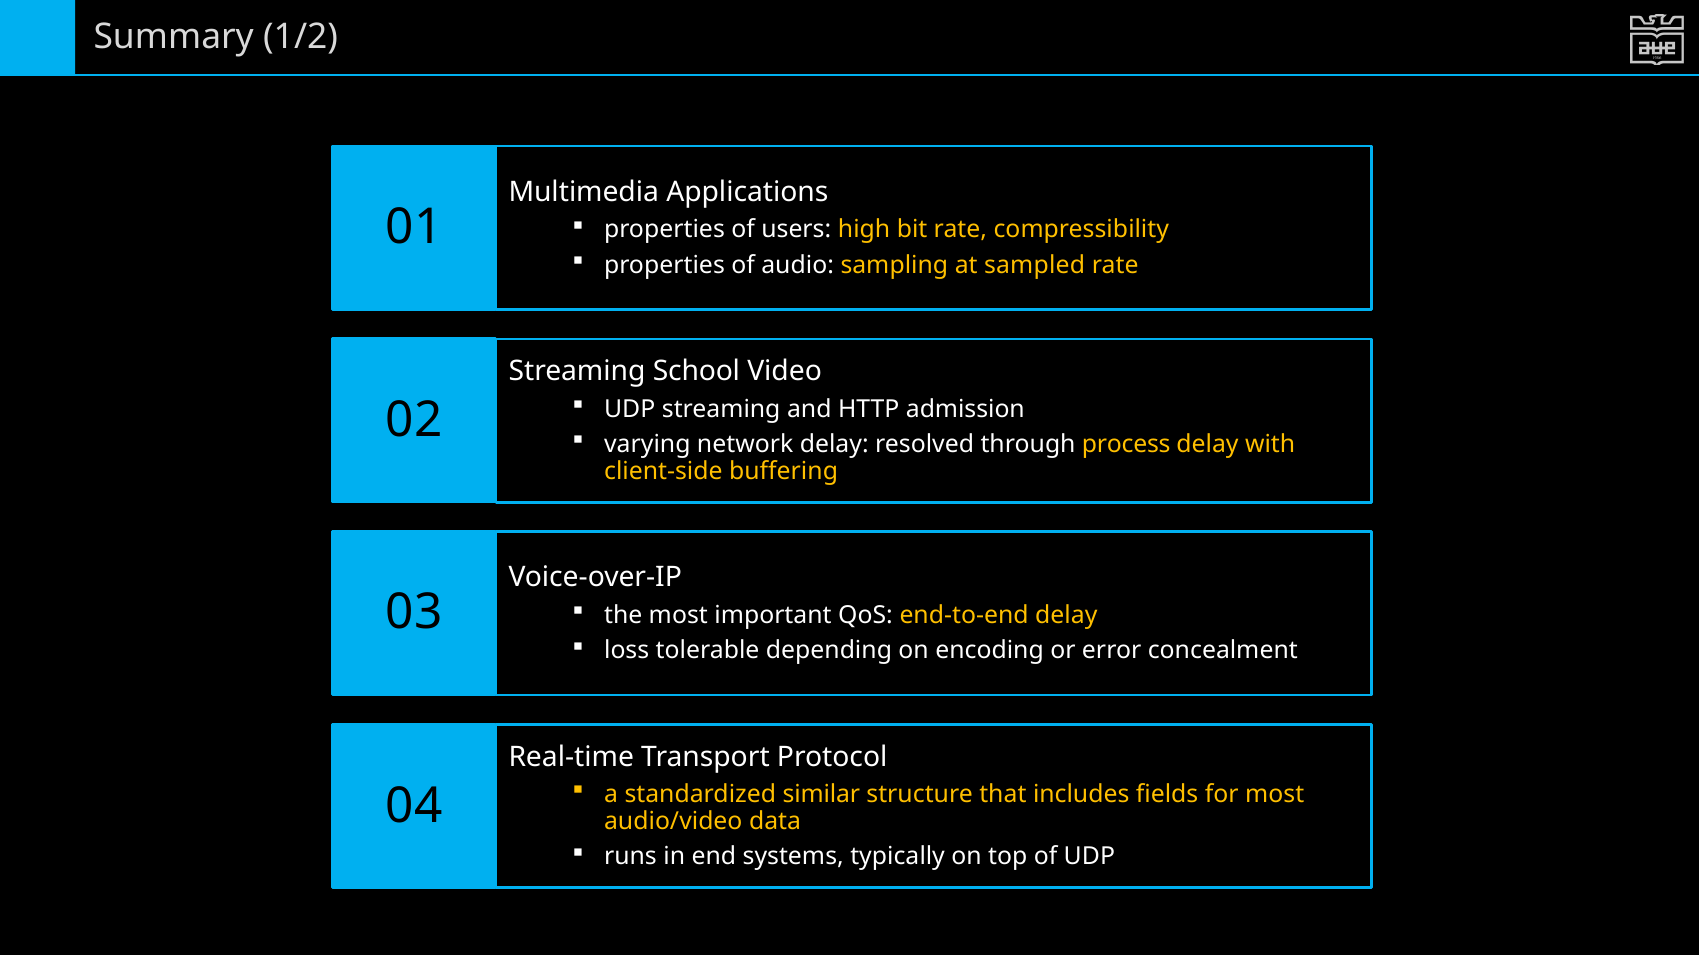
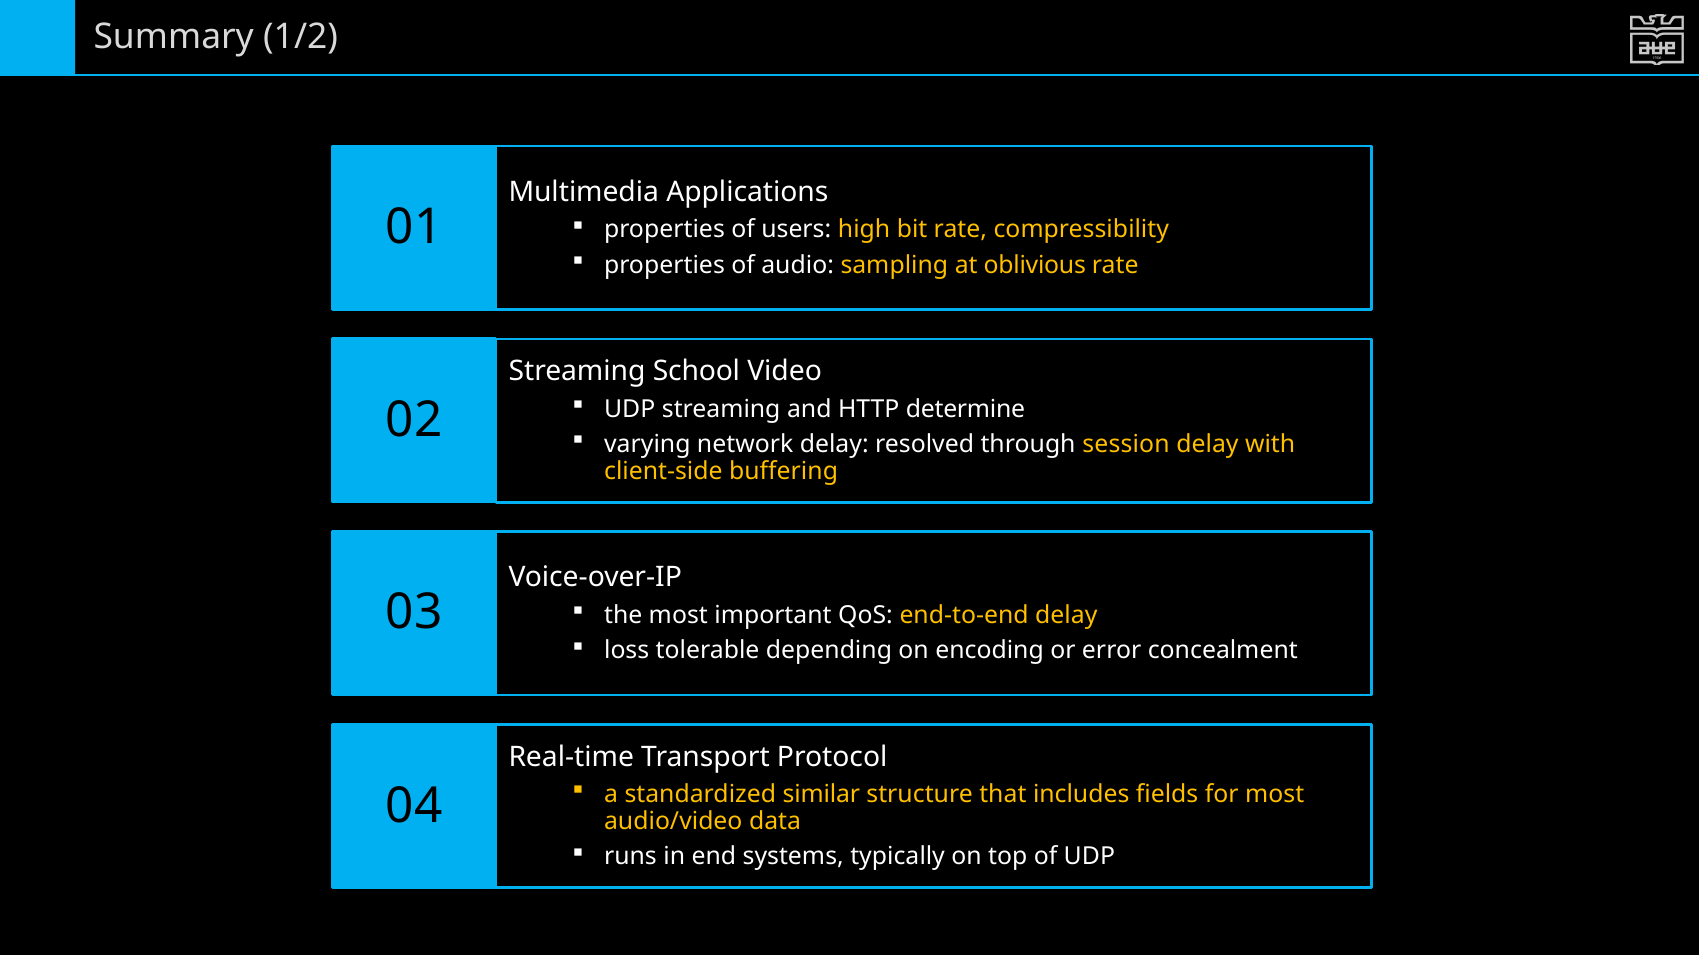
sampled: sampled -> oblivious
admission: admission -> determine
process: process -> session
